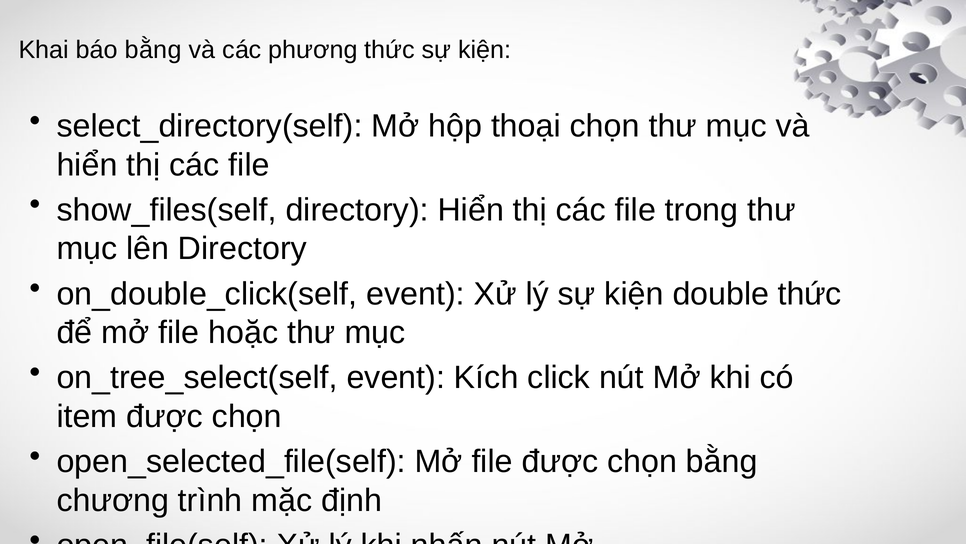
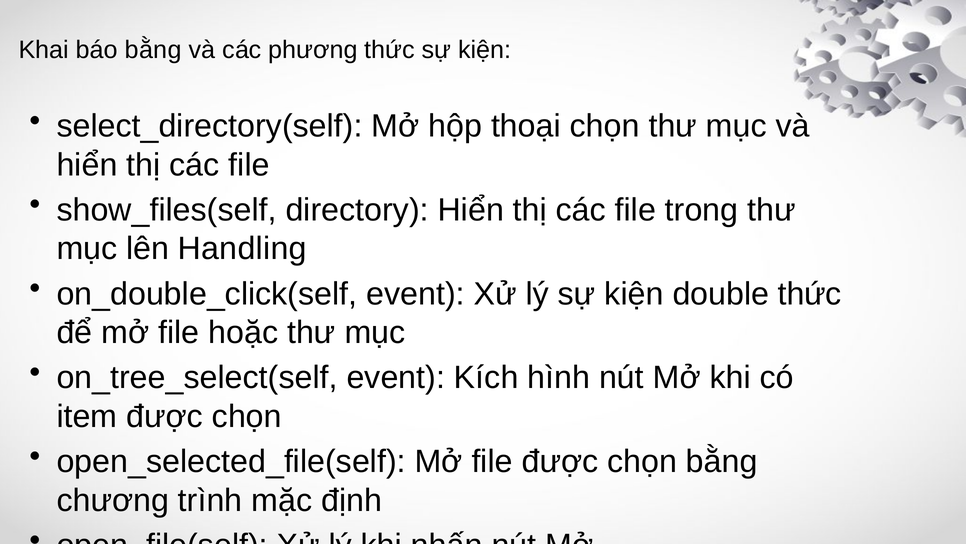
lên Directory: Directory -> Handling
click: click -> hình
